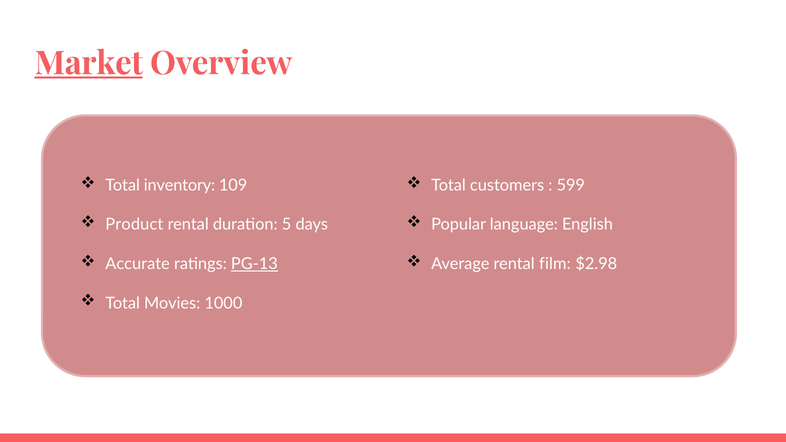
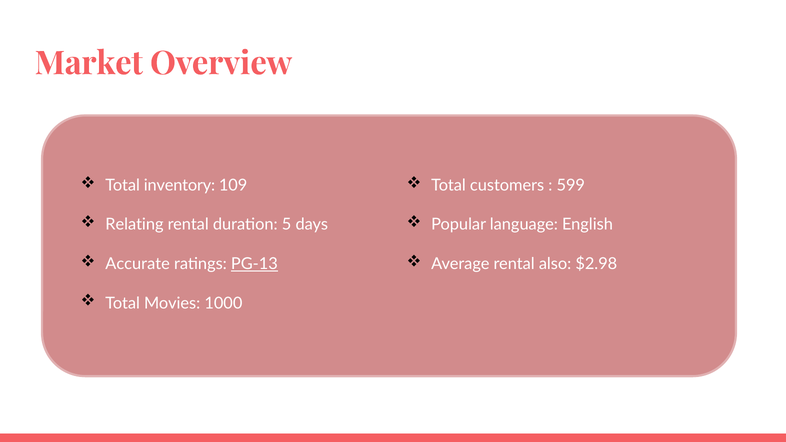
Market underline: present -> none
Product: Product -> Relating
film: film -> also
